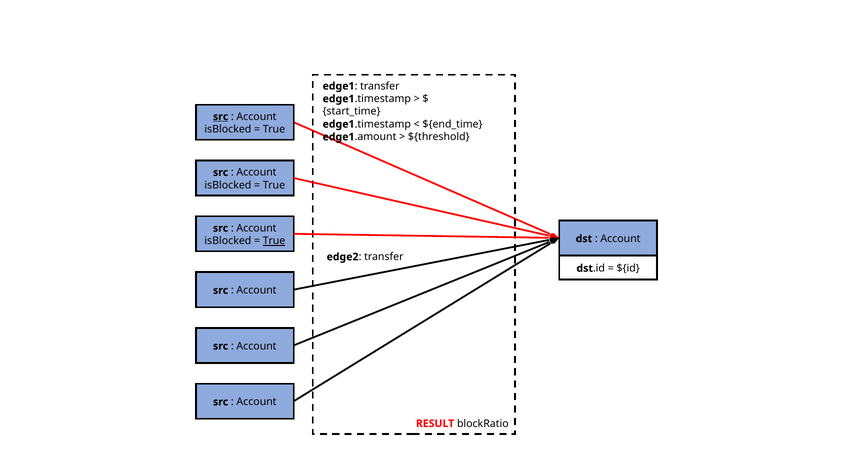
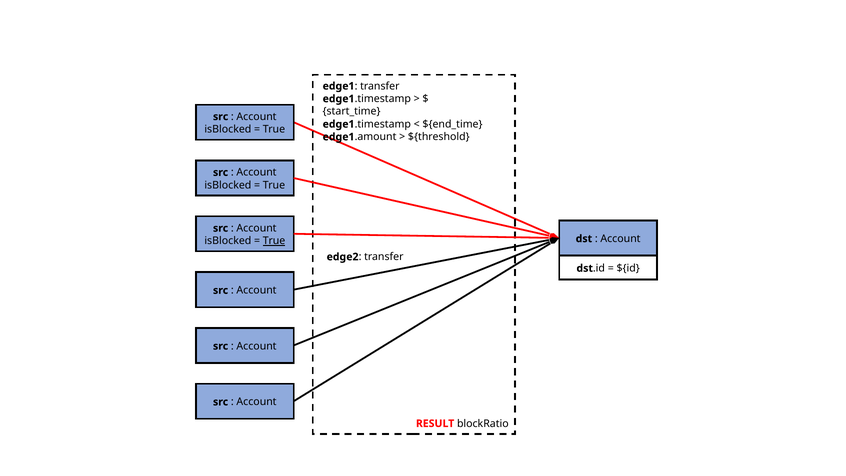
src at (221, 117) underline: present -> none
